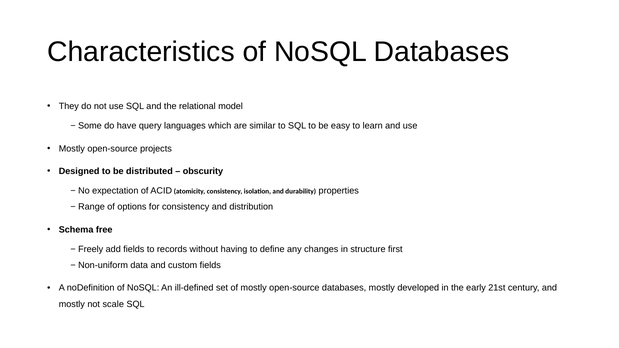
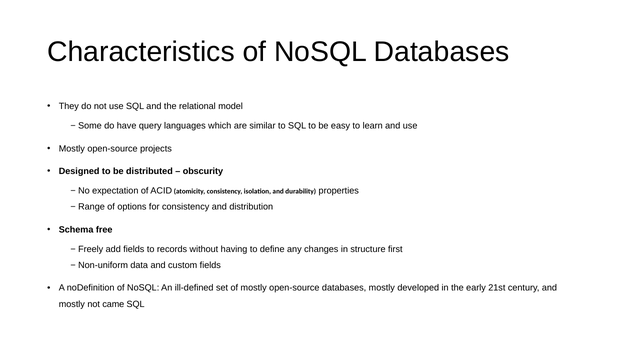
scale: scale -> came
